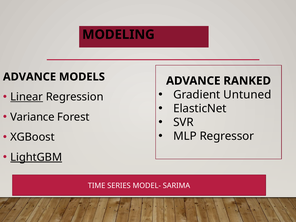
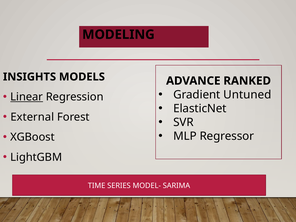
ADVANCE at (30, 77): ADVANCE -> INSIGHTS
Variance: Variance -> External
LightGBM underline: present -> none
